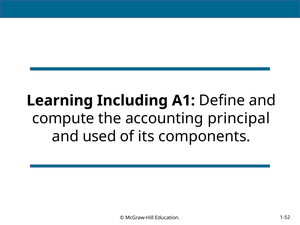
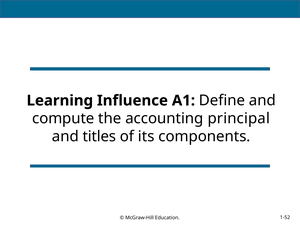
Including: Including -> Influence
used: used -> titles
